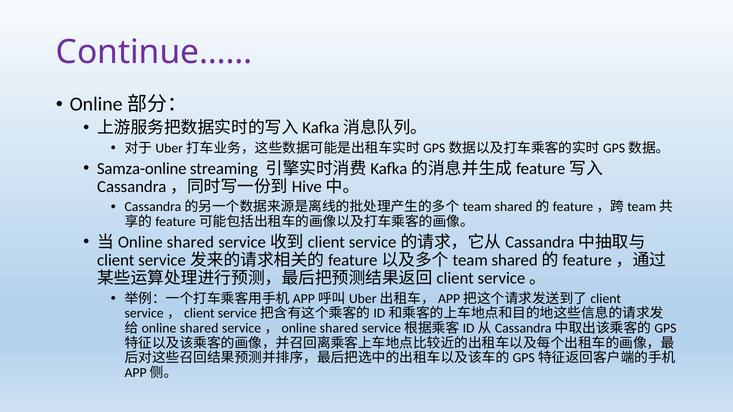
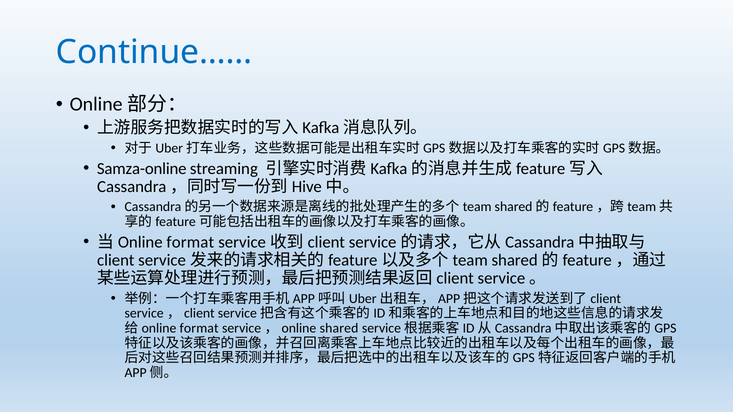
Continue…… colour: purple -> blue
shared at (190, 242): shared -> format
shared at (199, 329): shared -> format
